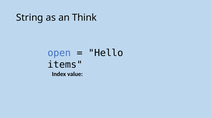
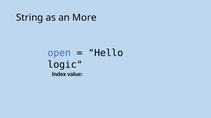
Think: Think -> More
items: items -> logic
